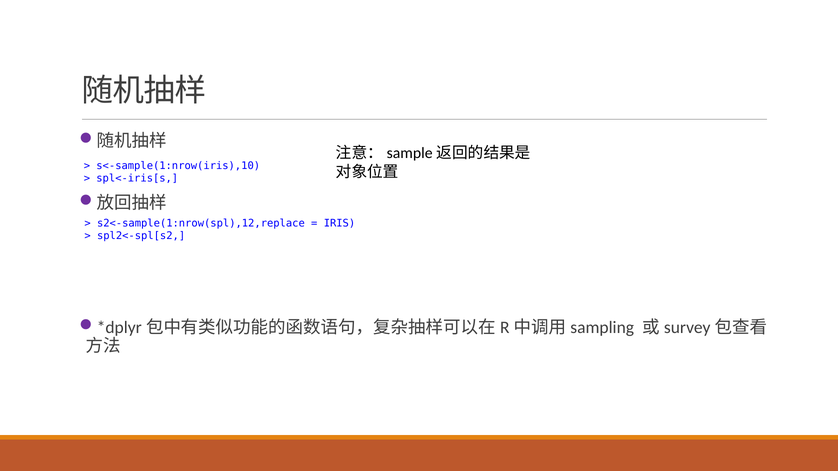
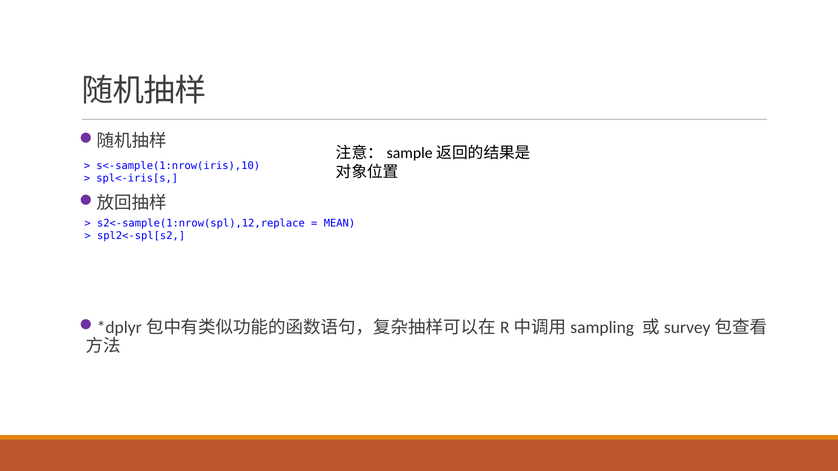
IRIS: IRIS -> MEAN
